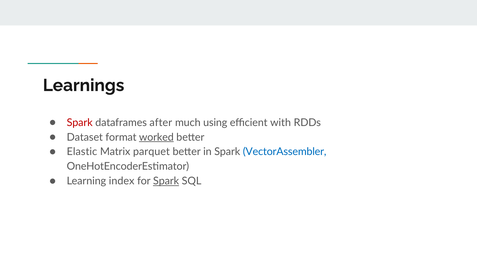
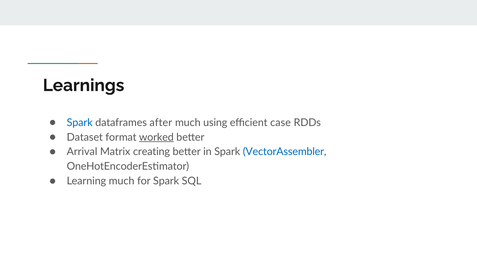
Spark at (80, 122) colour: red -> blue
with: with -> case
Elastic: Elastic -> Arrival
parquet: parquet -> creating
Learning index: index -> much
Spark at (166, 181) underline: present -> none
